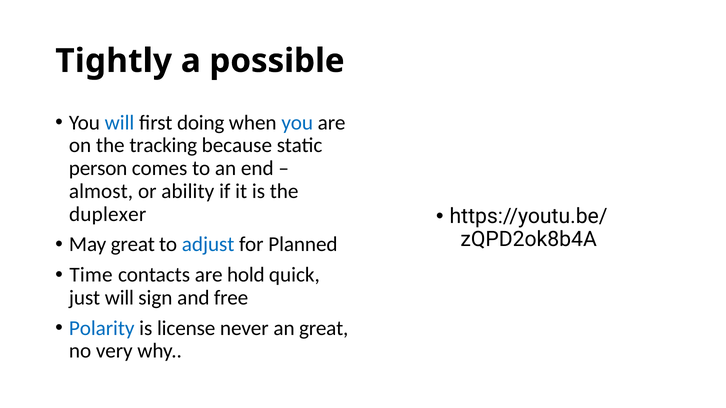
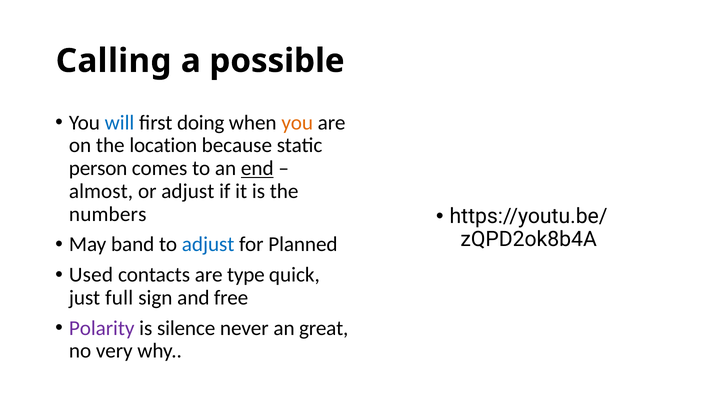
Tightly: Tightly -> Calling
you at (297, 123) colour: blue -> orange
tracking: tracking -> location
end underline: none -> present
or ability: ability -> adjust
duplexer: duplexer -> numbers
May great: great -> band
Time: Time -> Used
hold: hold -> type
just will: will -> full
Polarity colour: blue -> purple
license: license -> silence
